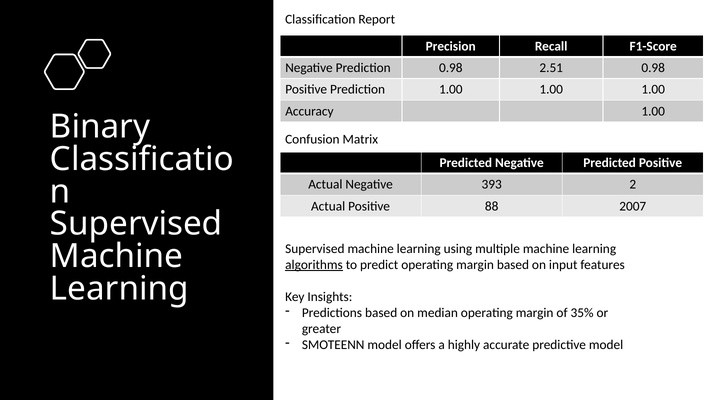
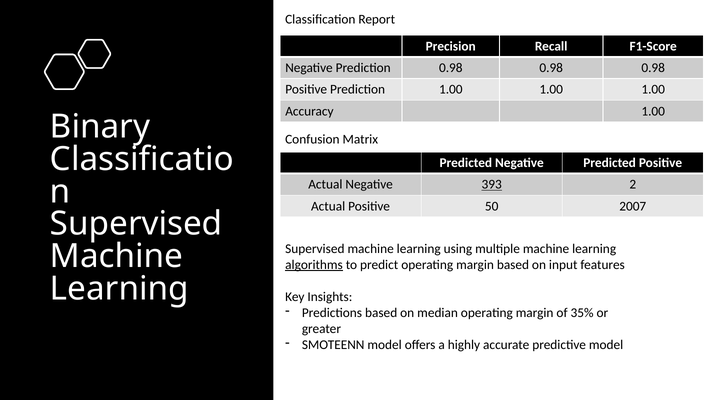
Prediction 0.98 2.51: 2.51 -> 0.98
393 underline: none -> present
88: 88 -> 50
